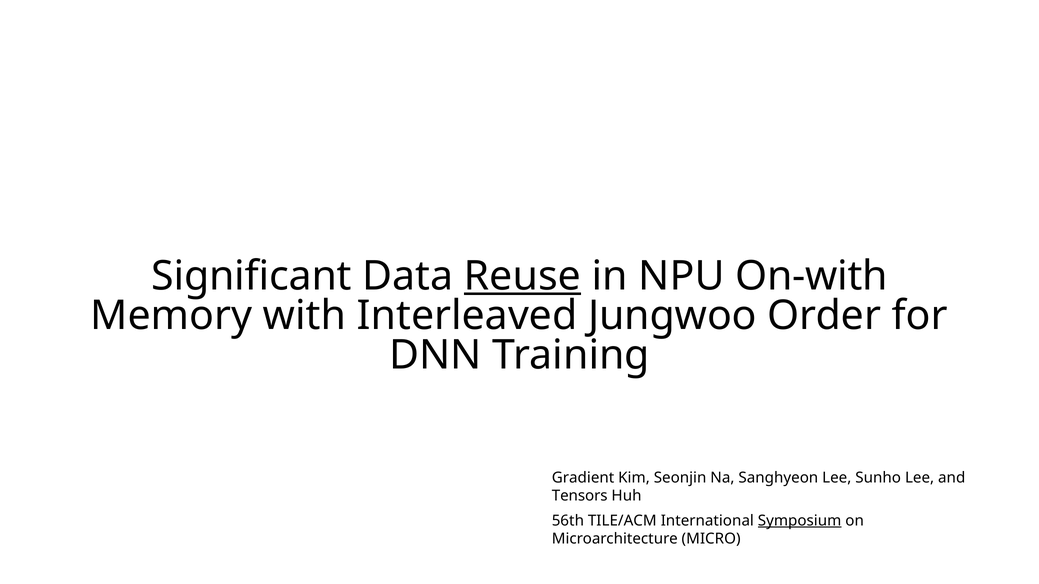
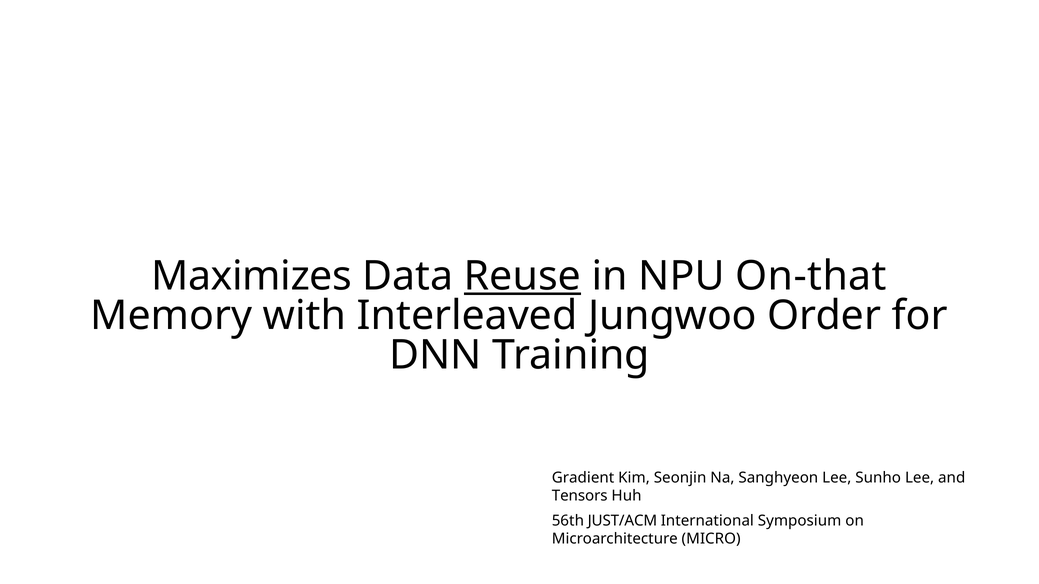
Significant: Significant -> Maximizes
On-with: On-with -> On-that
TILE/ACM: TILE/ACM -> JUST/ACM
Symposium underline: present -> none
